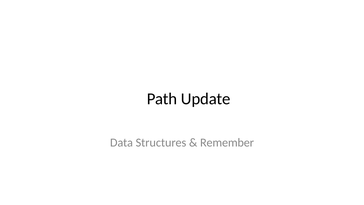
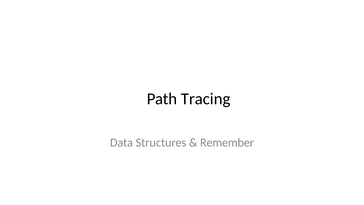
Update: Update -> Tracing
